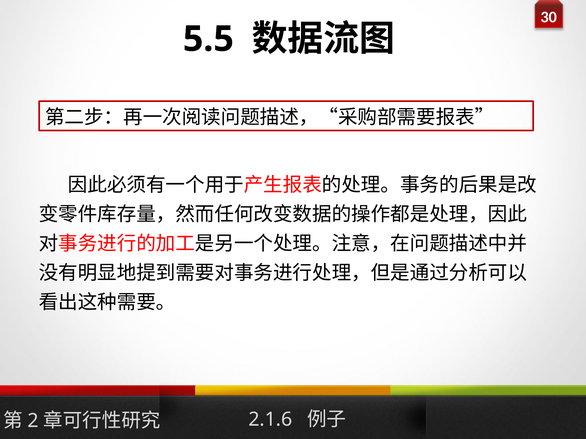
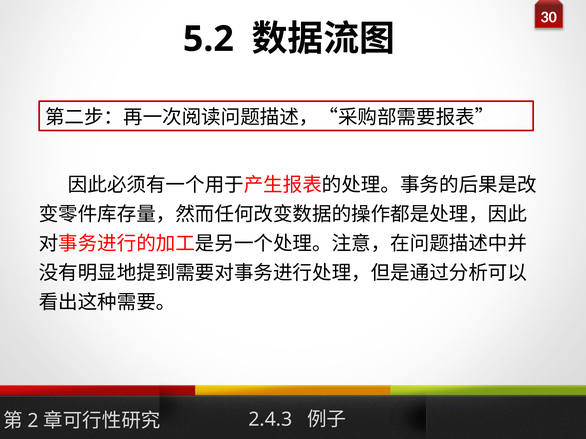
5.5: 5.5 -> 5.2
2.1.6: 2.1.6 -> 2.4.3
